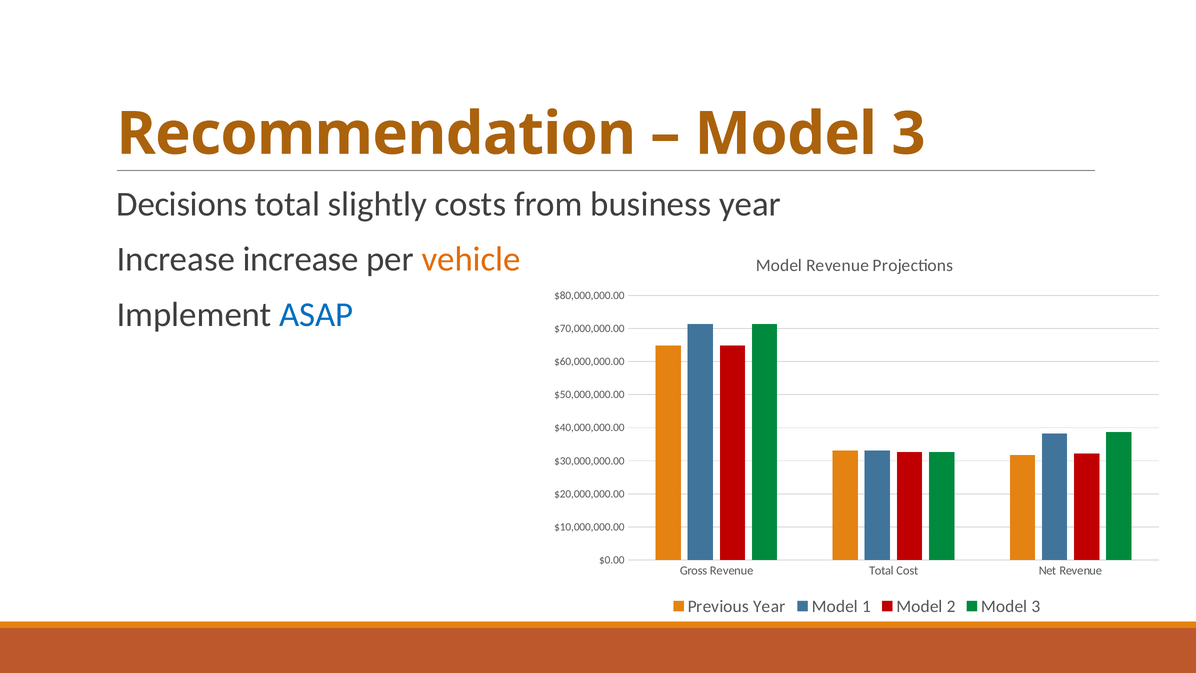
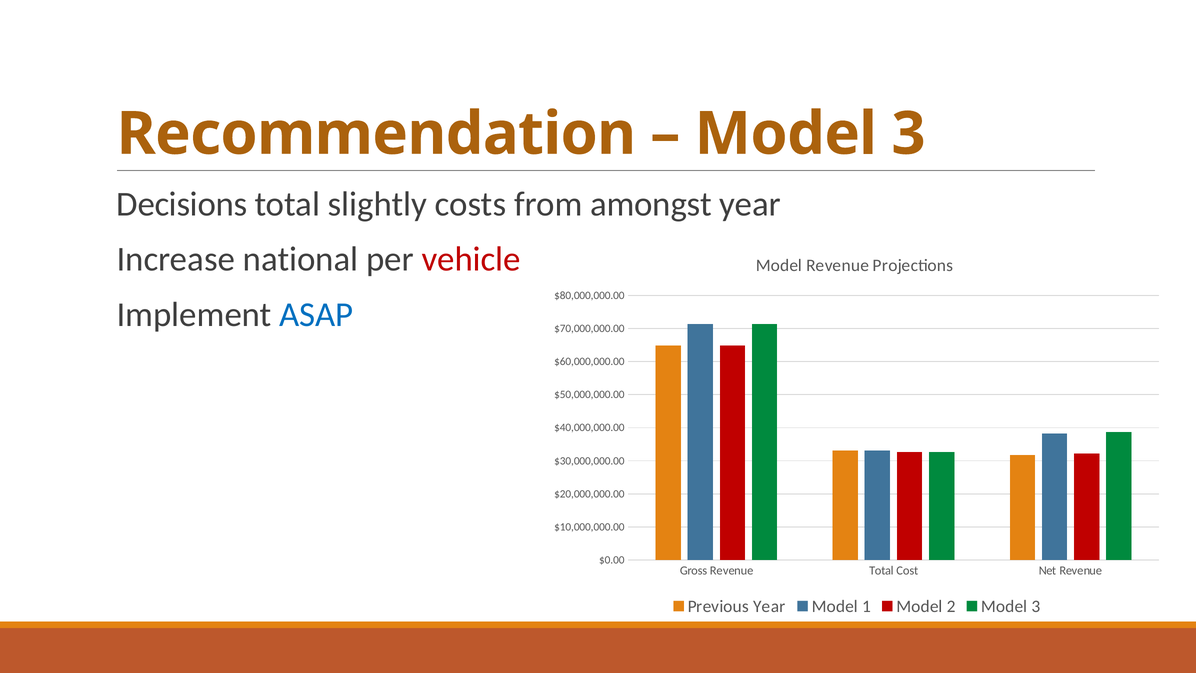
business: business -> amongst
Increase increase: increase -> national
vehicle colour: orange -> red
